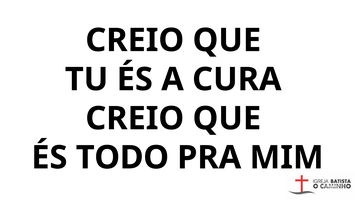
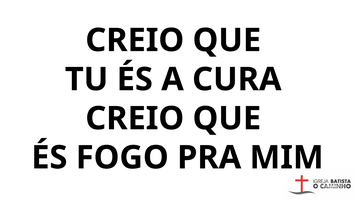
TODO: TODO -> FOGO
